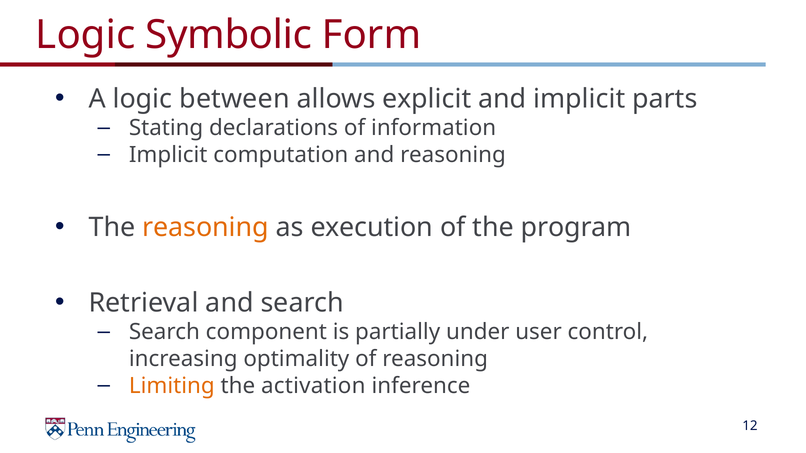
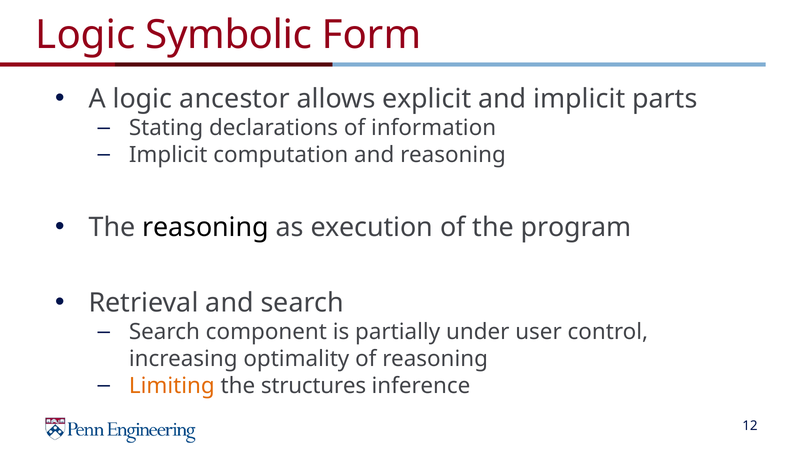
between: between -> ancestor
reasoning at (206, 228) colour: orange -> black
activation: activation -> structures
